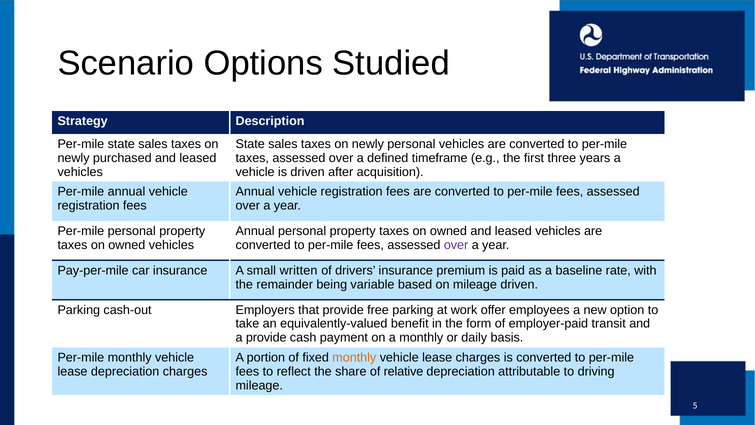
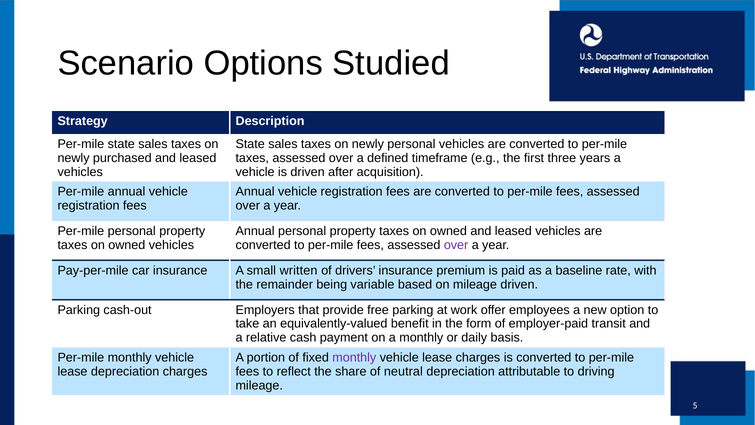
a provide: provide -> relative
monthly at (354, 357) colour: orange -> purple
relative: relative -> neutral
